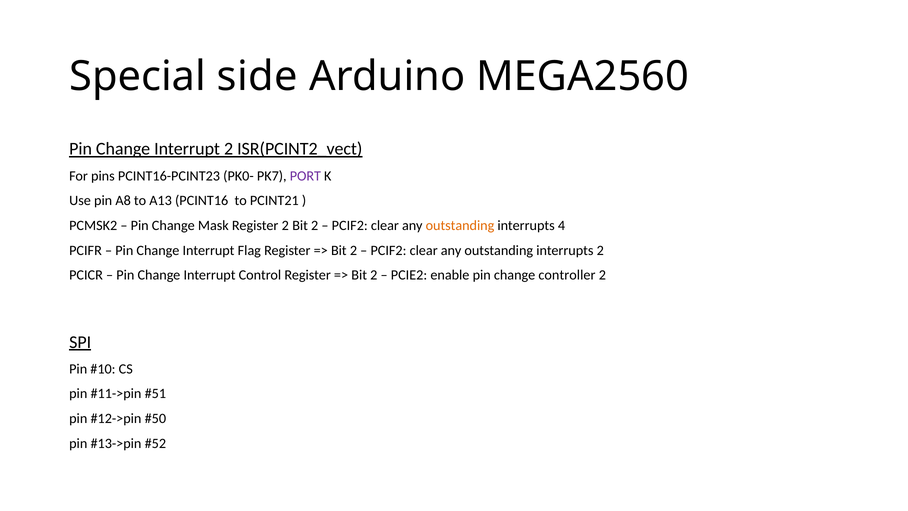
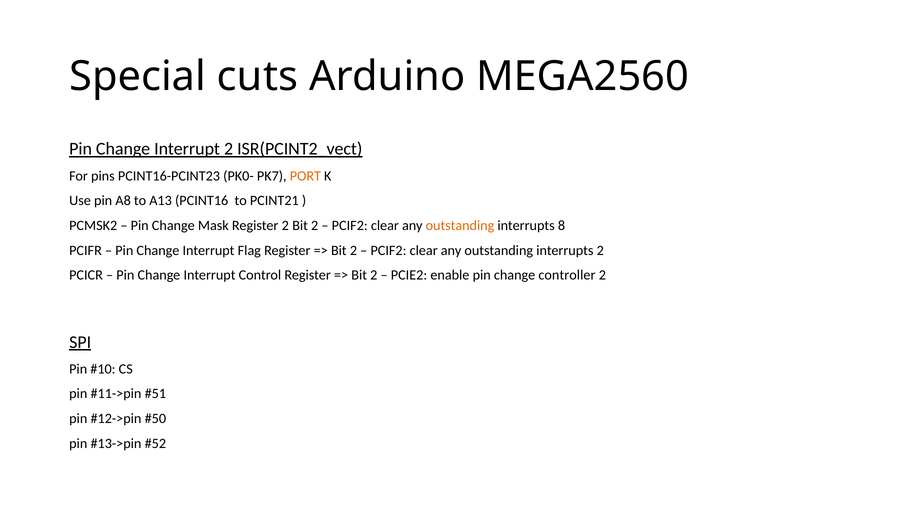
side: side -> cuts
PORT colour: purple -> orange
4: 4 -> 8
